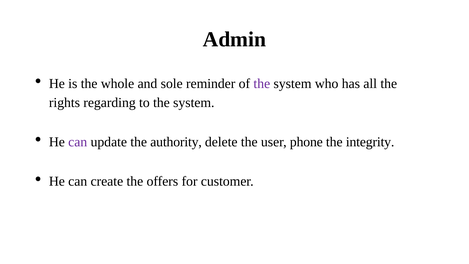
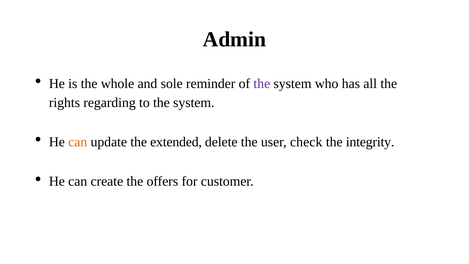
can at (78, 142) colour: purple -> orange
authority: authority -> extended
phone: phone -> check
